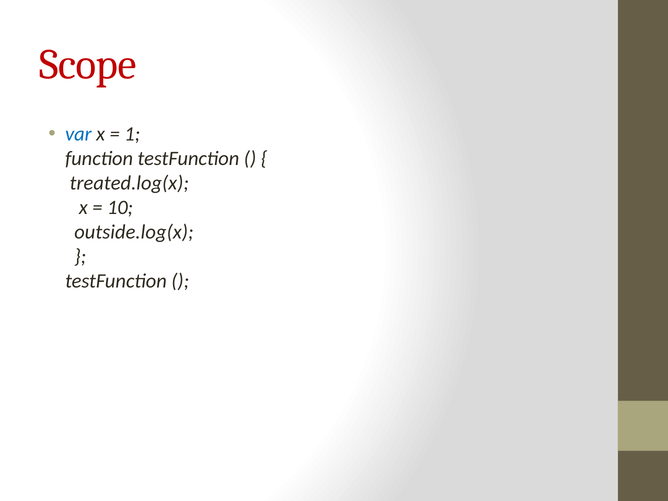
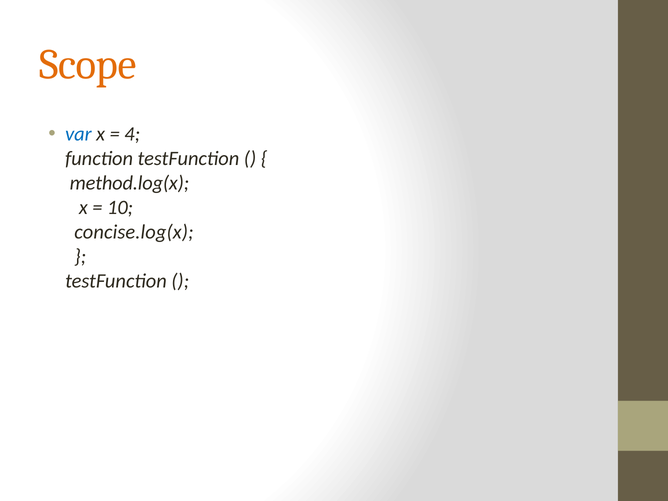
Scope colour: red -> orange
1: 1 -> 4
treated.log(x: treated.log(x -> method.log(x
outside.log(x: outside.log(x -> concise.log(x
